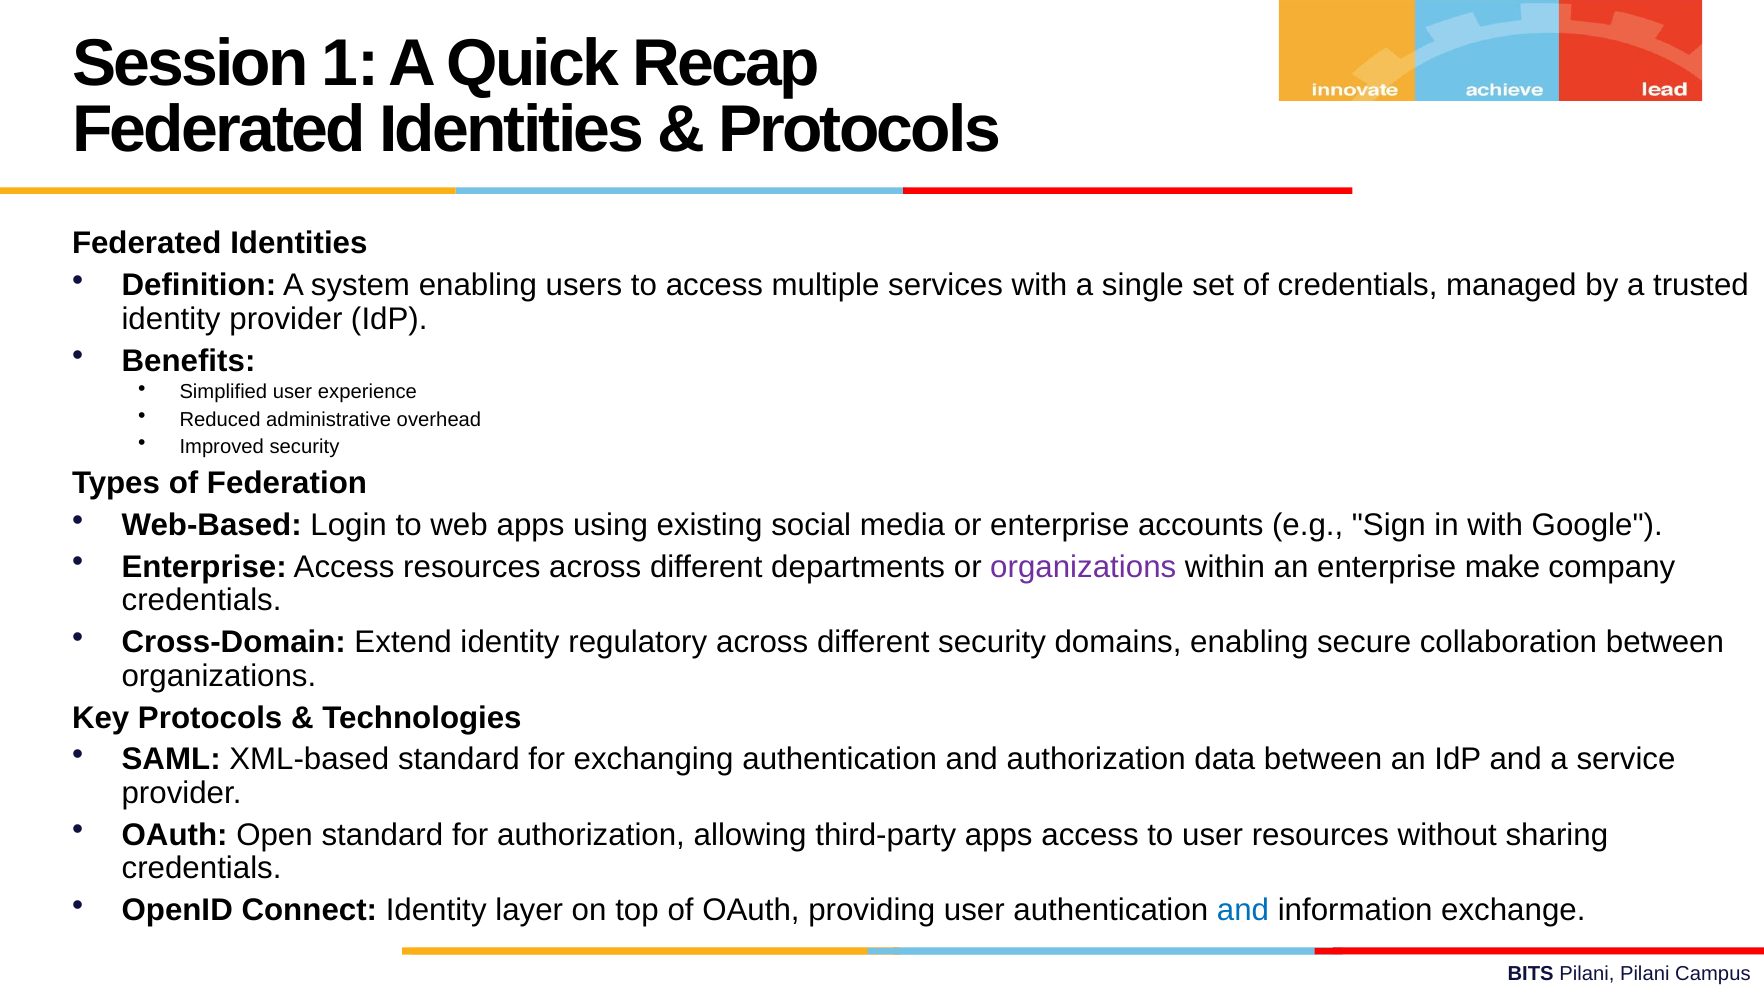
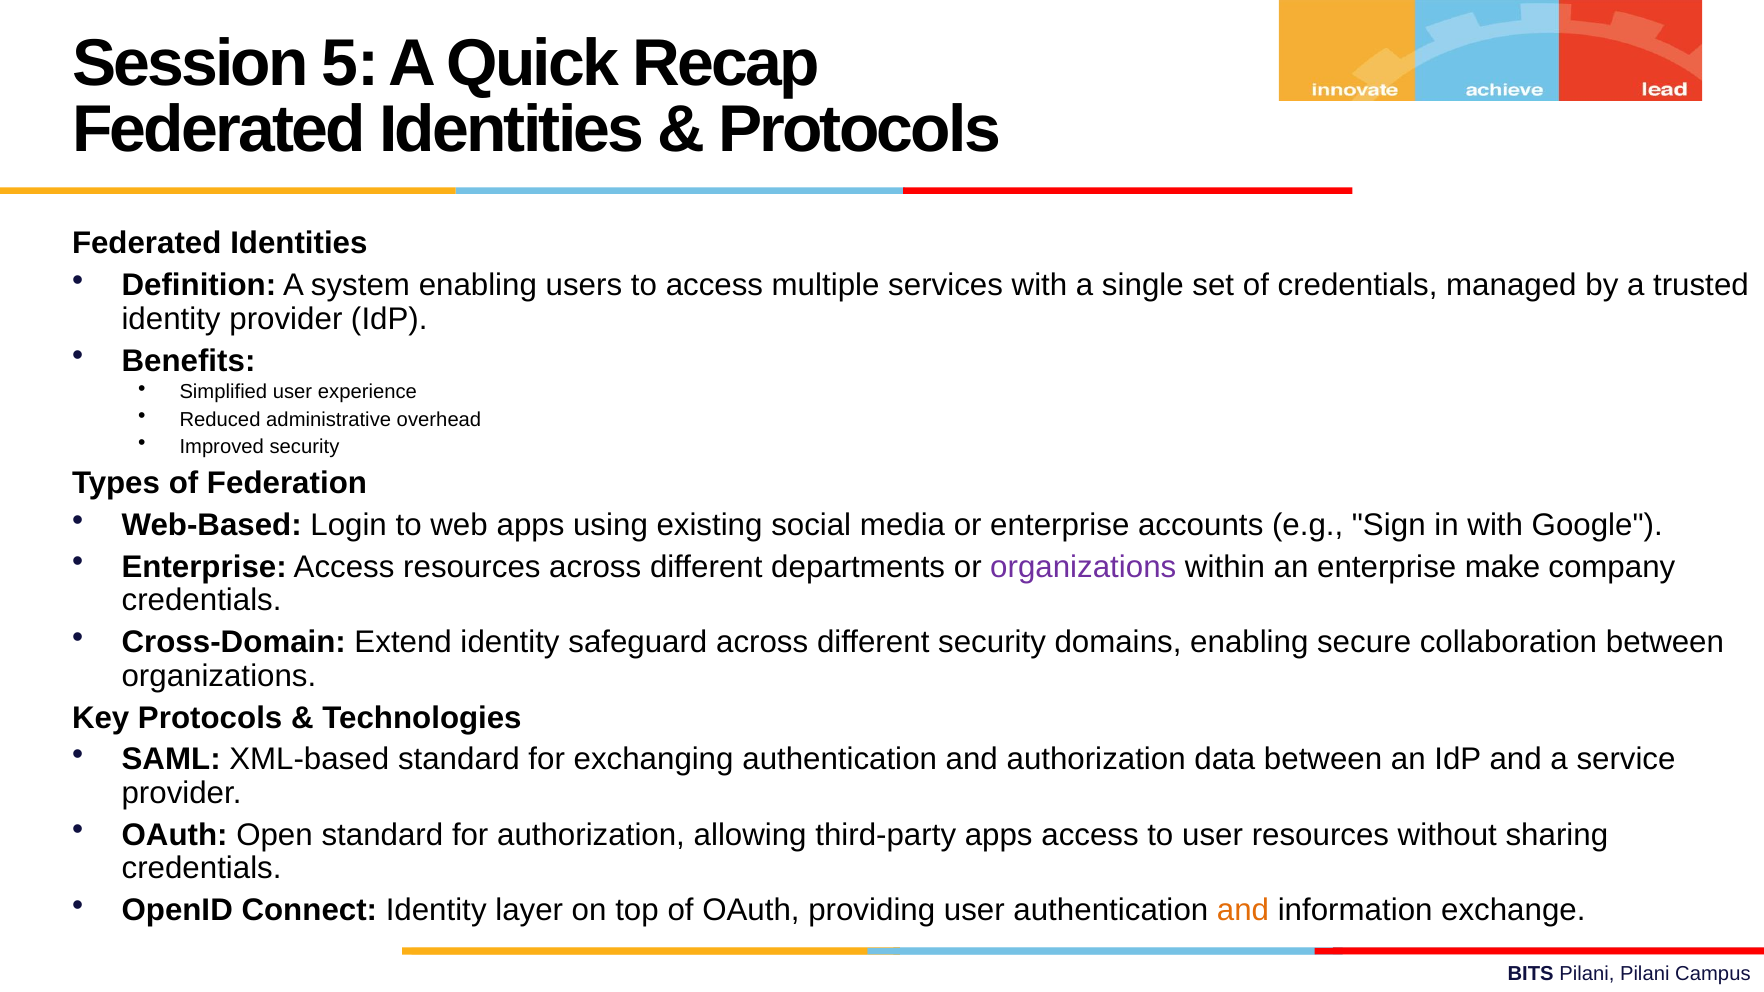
1: 1 -> 5
regulatory: regulatory -> safeguard
and at (1243, 910) colour: blue -> orange
